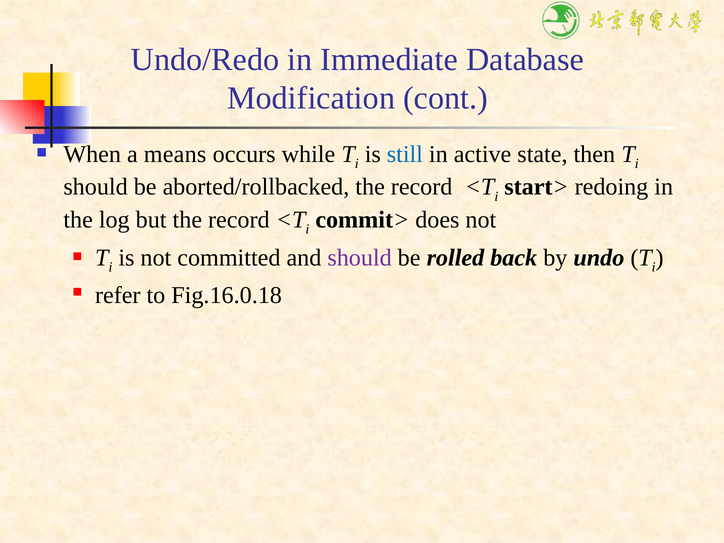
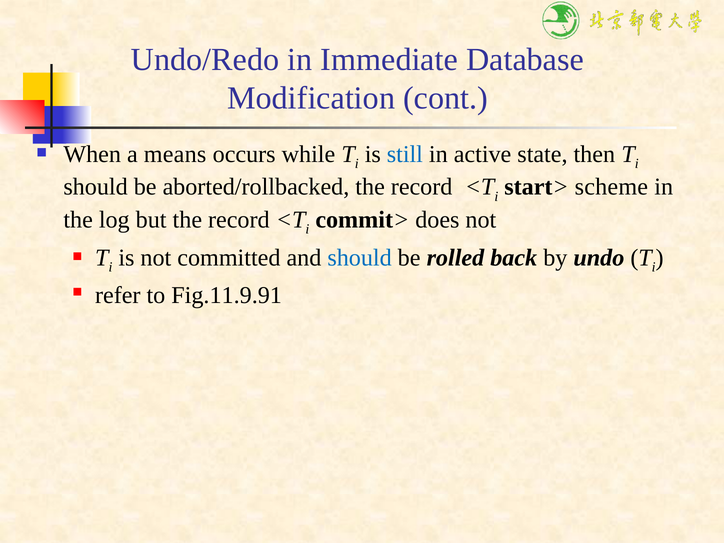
redoing: redoing -> scheme
should at (360, 258) colour: purple -> blue
Fig.16.0.18: Fig.16.0.18 -> Fig.11.9.91
